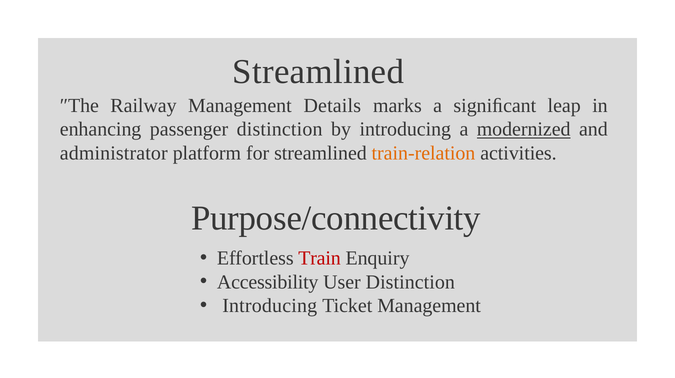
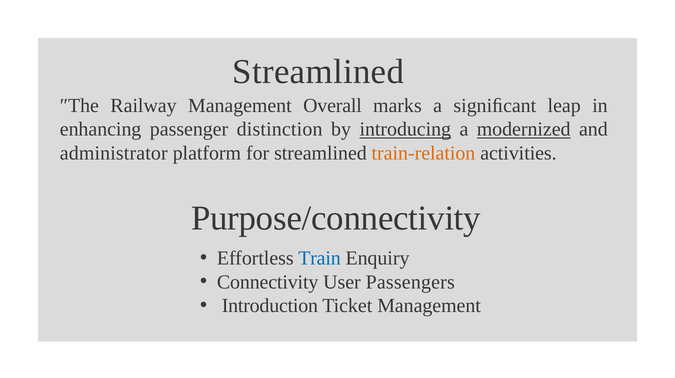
Details: Details -> Overall
introducing at (405, 129) underline: none -> present
Train colour: red -> blue
Accessibility: Accessibility -> Connectivity
User Distinction: Distinction -> Passengers
Introducing at (270, 306): Introducing -> Introduction
